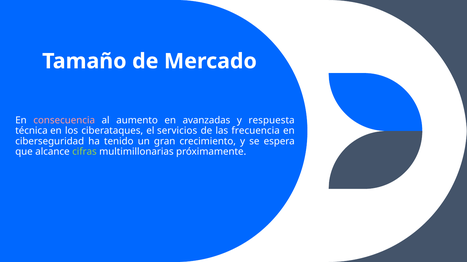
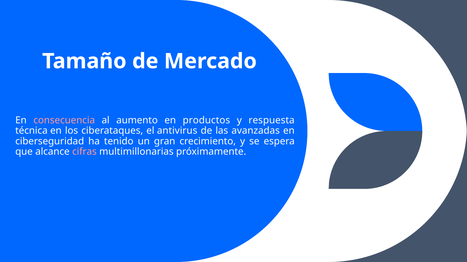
avanzadas: avanzadas -> productos
servicios: servicios -> antivirus
frecuencia: frecuencia -> avanzadas
cifras colour: light green -> pink
